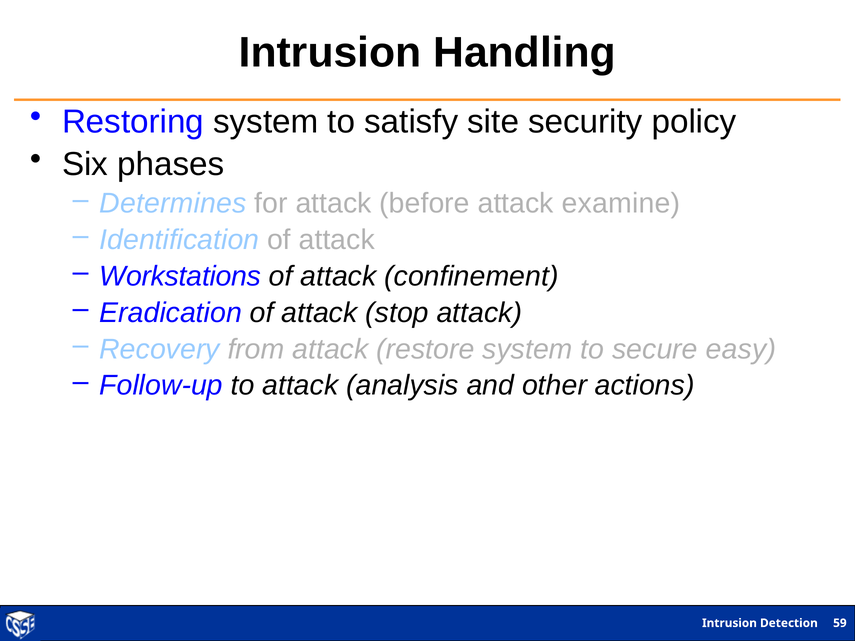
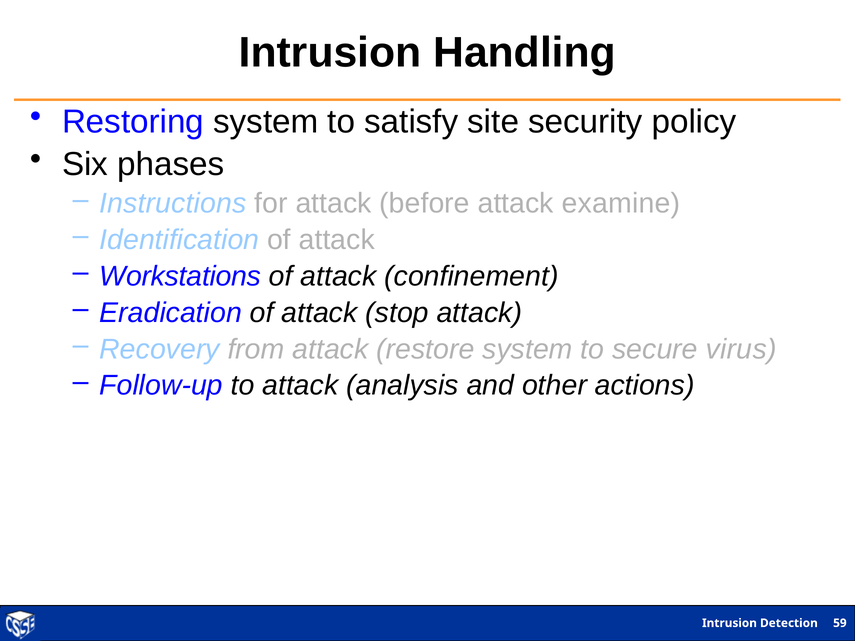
Determines: Determines -> Instructions
easy: easy -> virus
